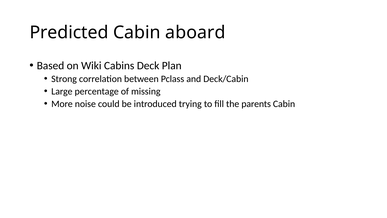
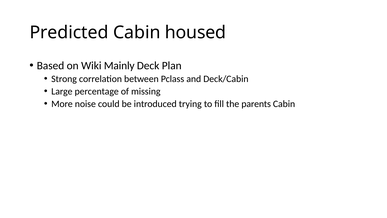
aboard: aboard -> housed
Cabins: Cabins -> Mainly
